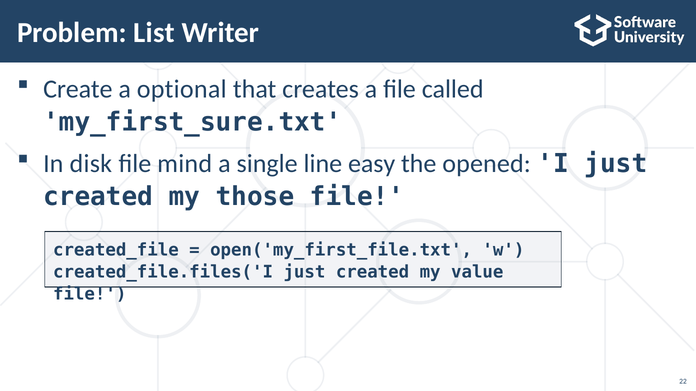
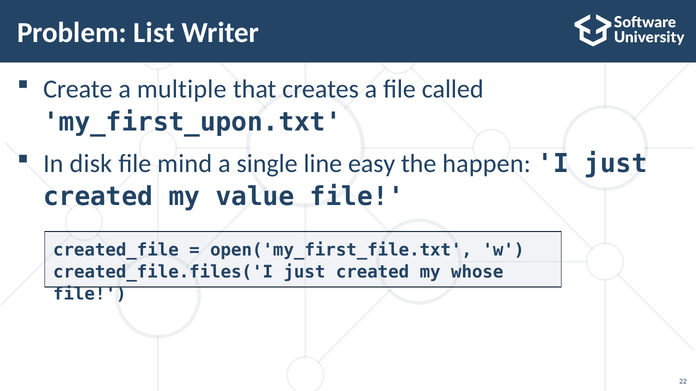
optional: optional -> multiple
my_first_sure.txt: my_first_sure.txt -> my_first_upon.txt
opened: opened -> happen
those: those -> value
value: value -> whose
